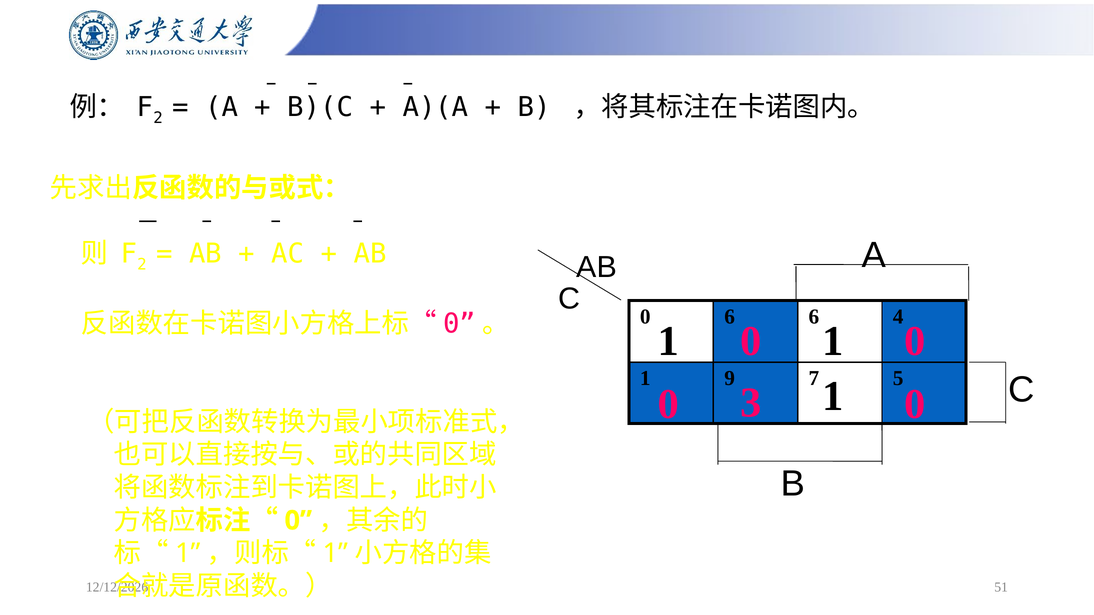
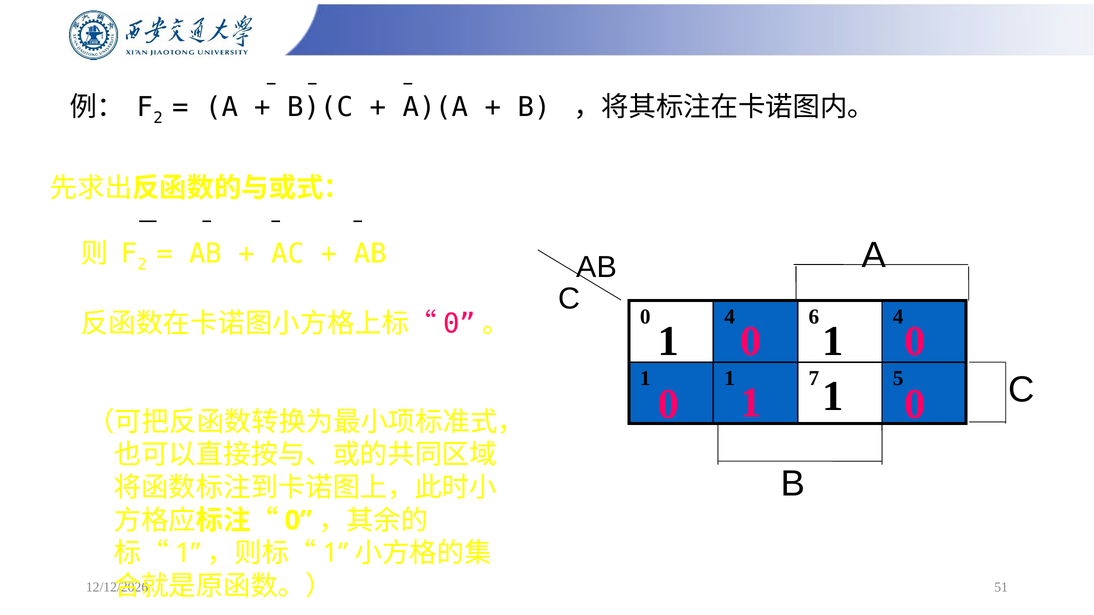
0 6: 6 -> 4
9 at (730, 378): 9 -> 1
0 3: 3 -> 1
